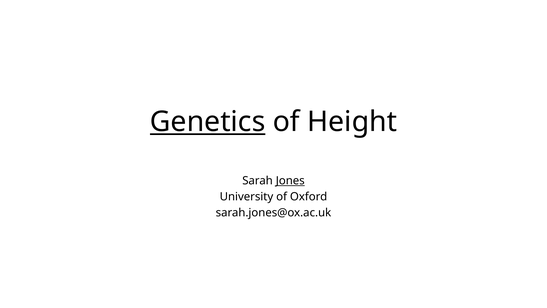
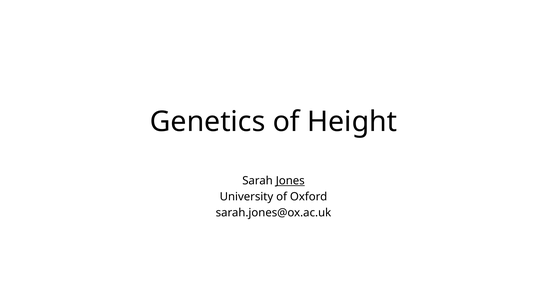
Genetics underline: present -> none
